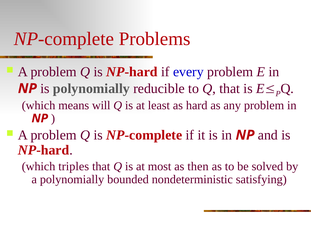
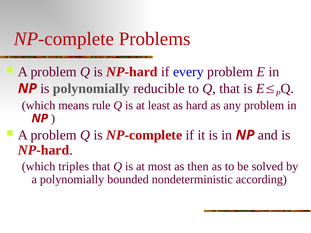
will: will -> rule
satisfying: satisfying -> according
